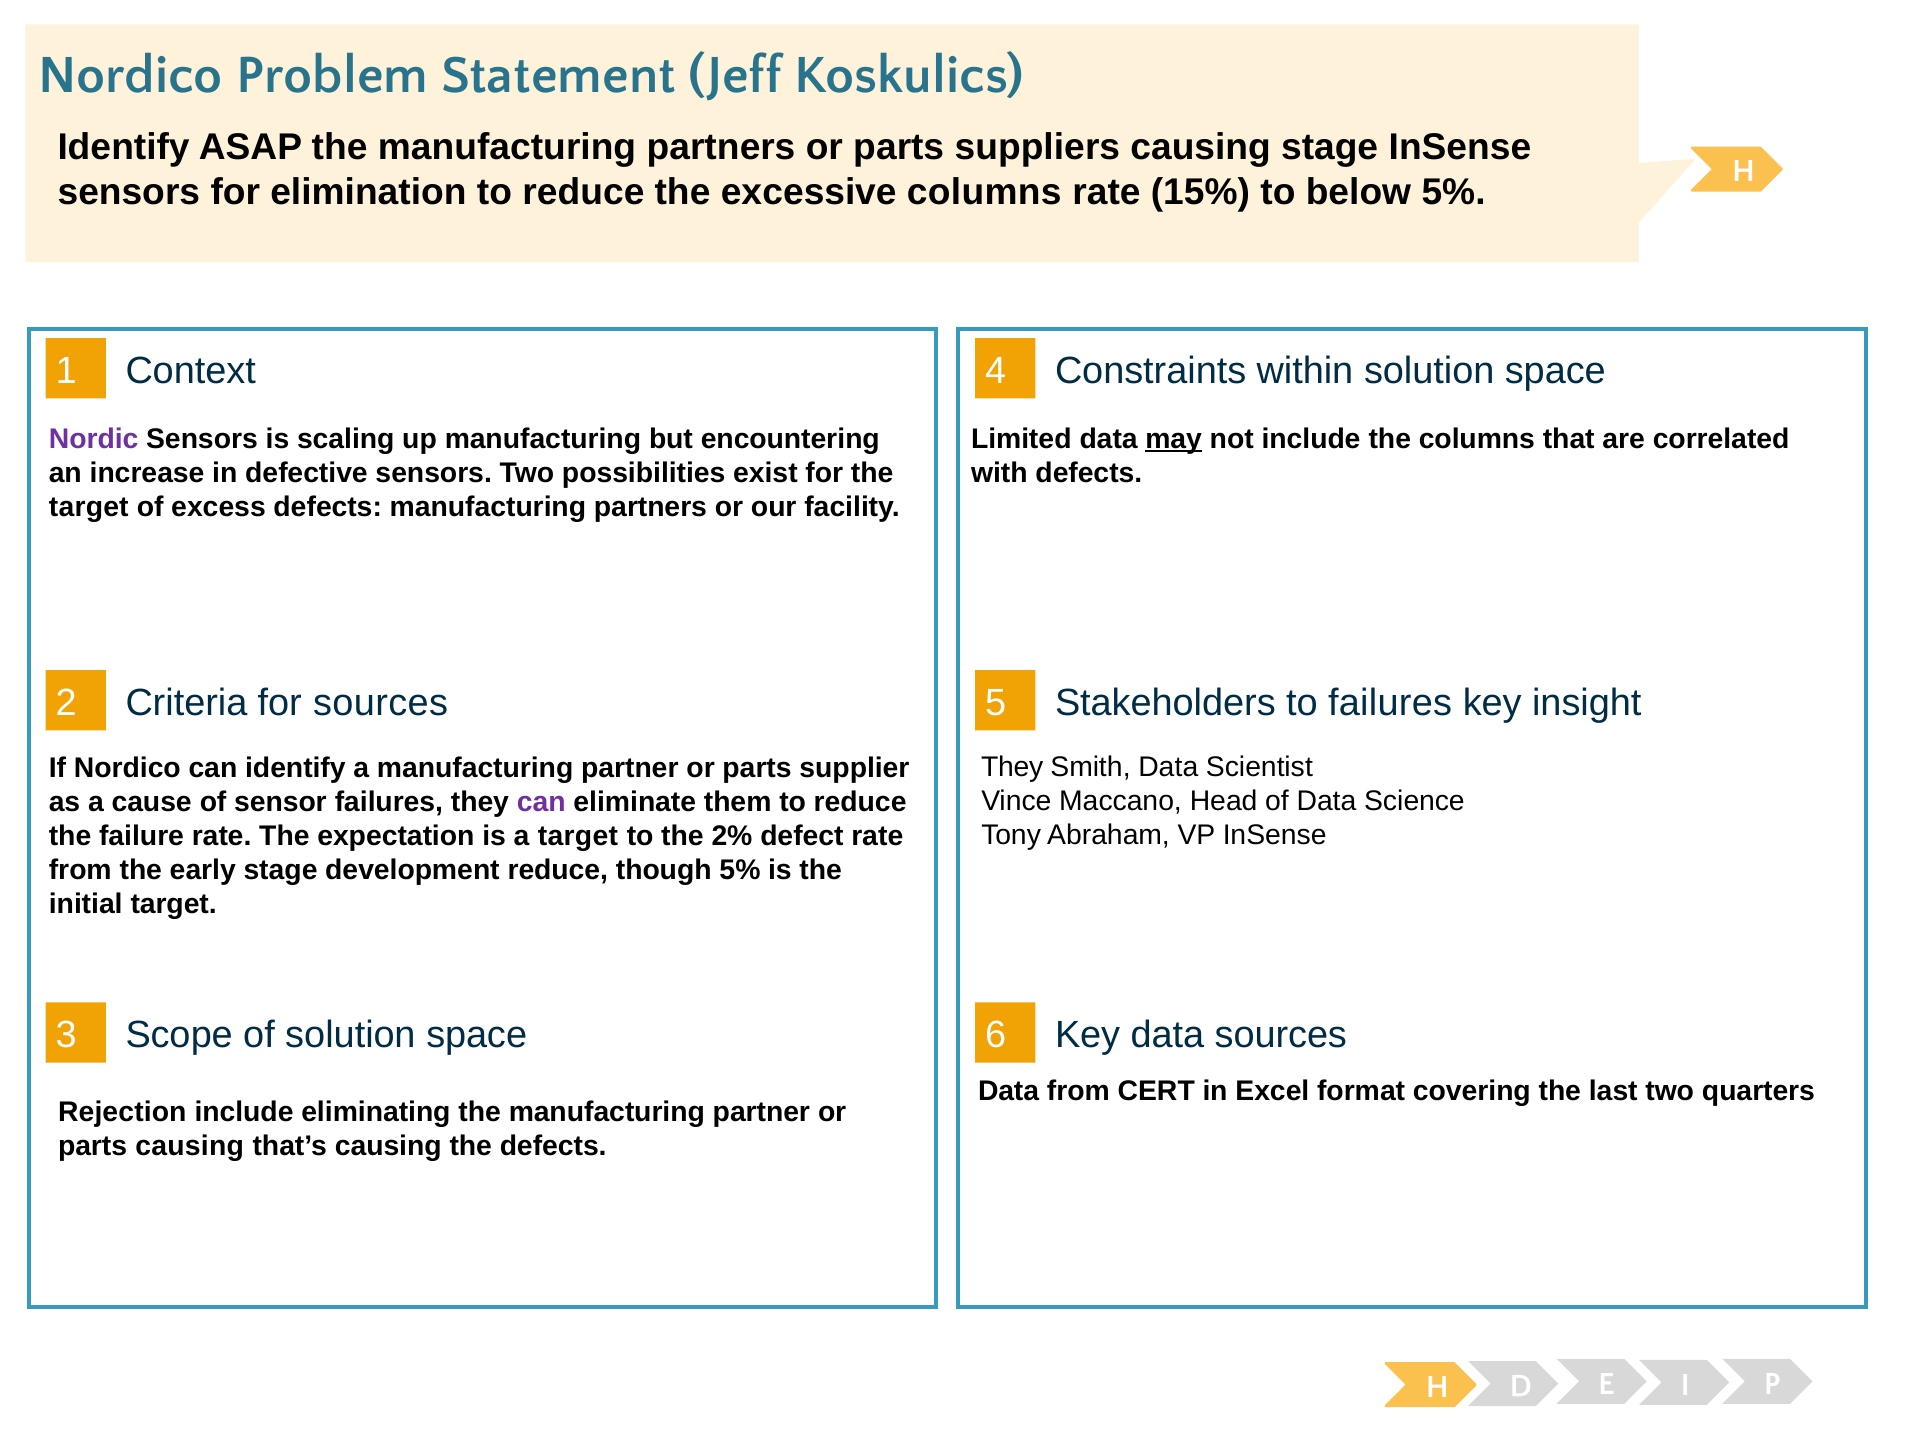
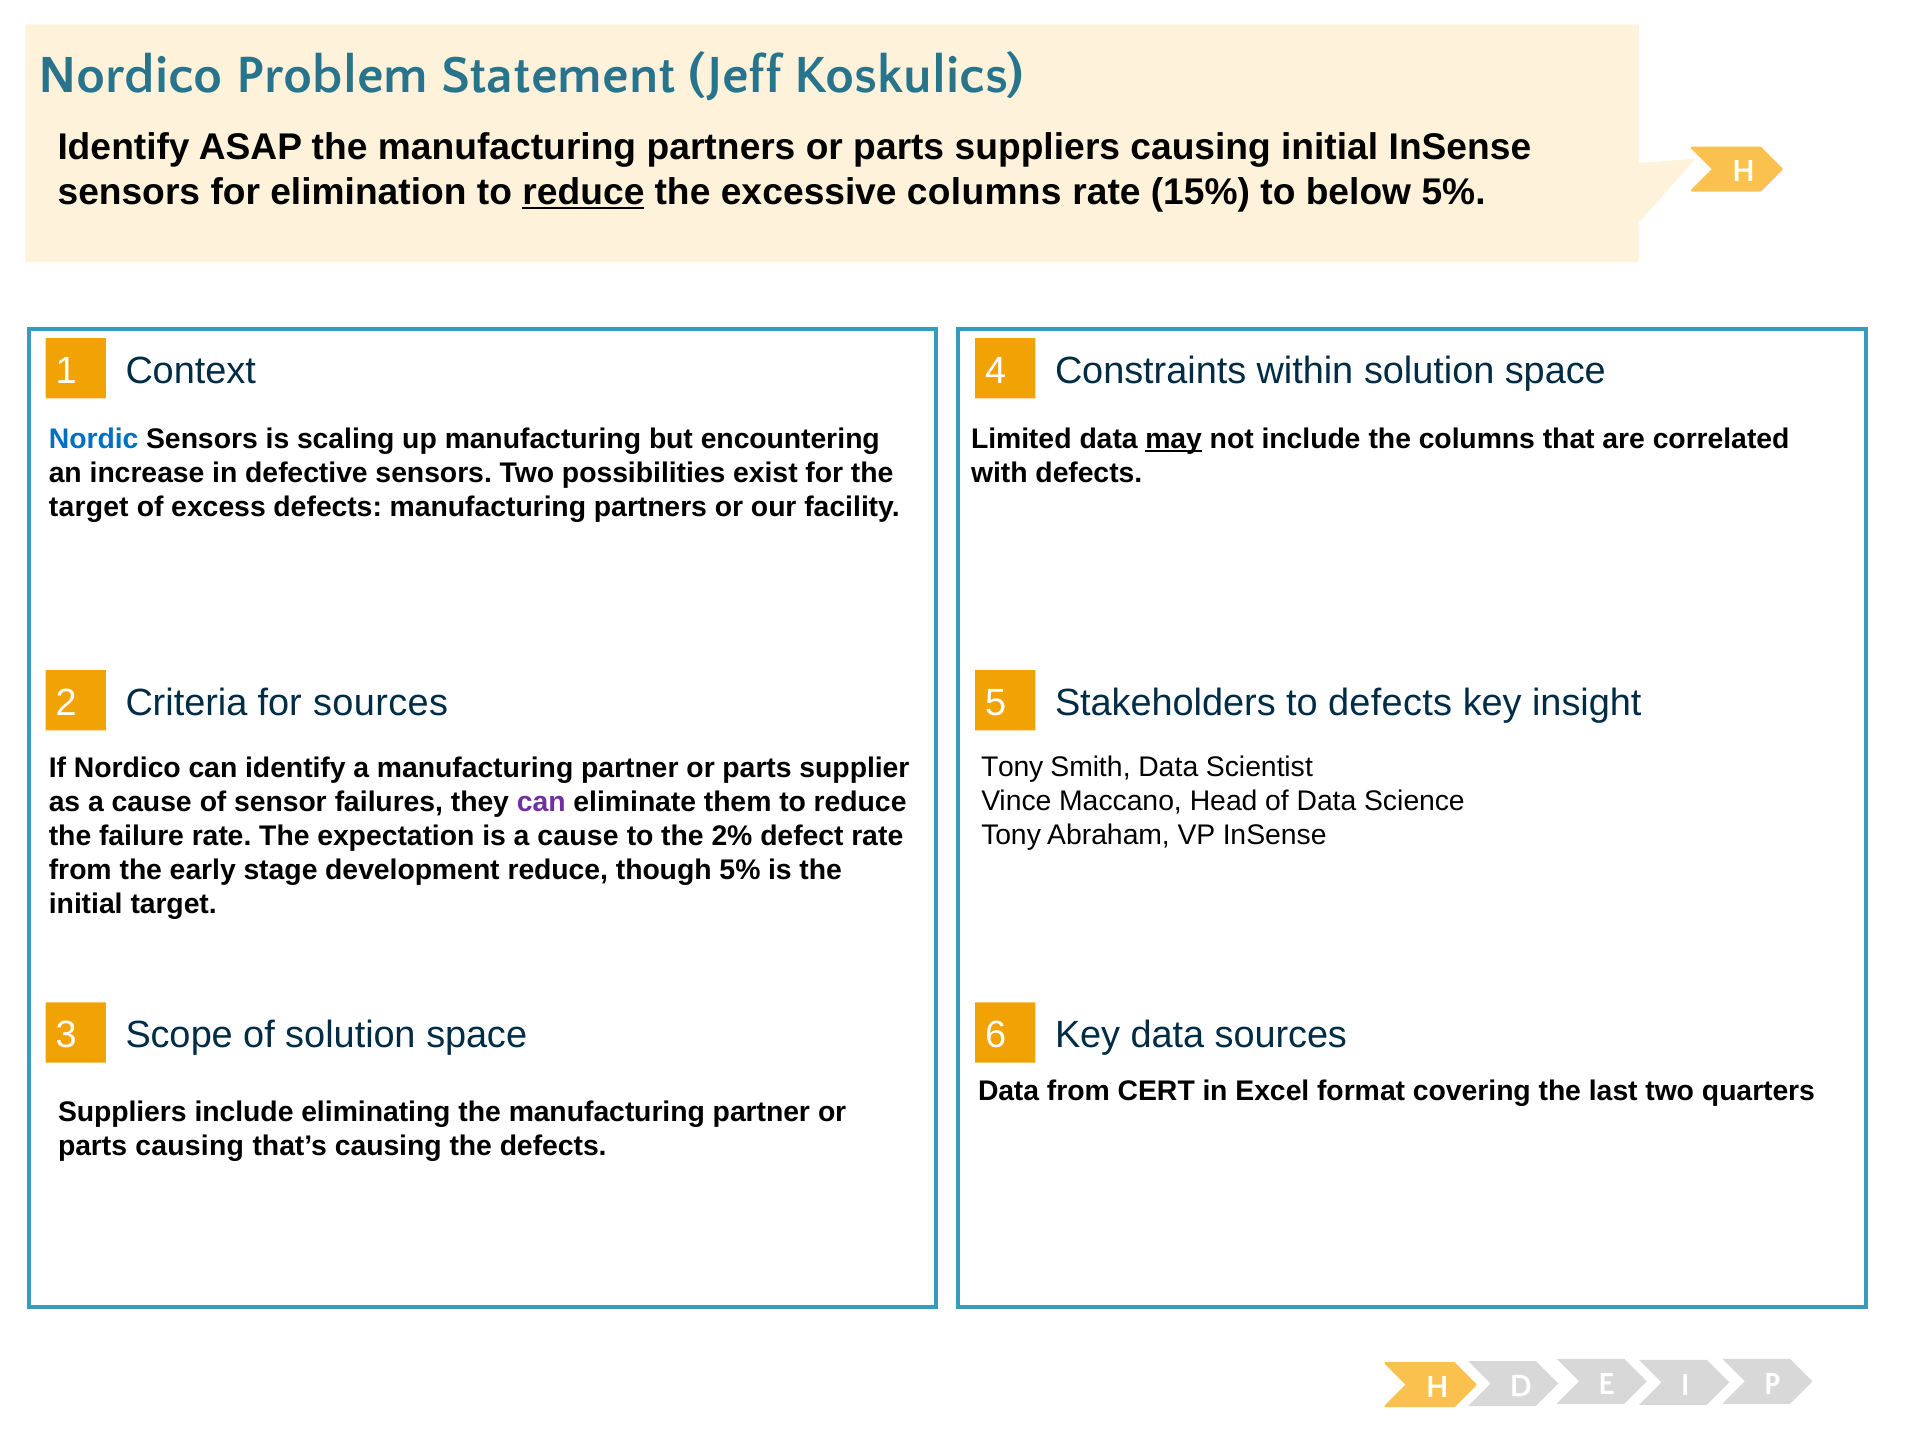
causing stage: stage -> initial
reduce at (583, 192) underline: none -> present
Nordic colour: purple -> blue
to failures: failures -> defects
They at (1012, 767): They -> Tony
is a target: target -> cause
Rejection at (122, 1112): Rejection -> Suppliers
